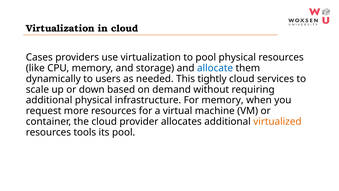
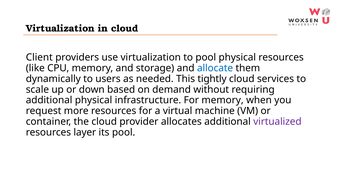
Cases: Cases -> Client
virtualized colour: orange -> purple
tools: tools -> layer
